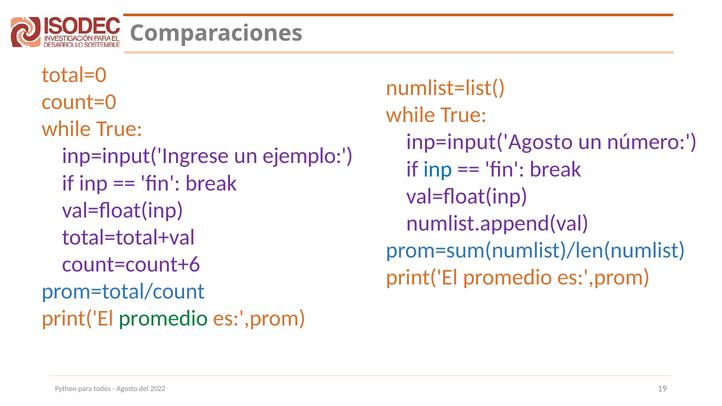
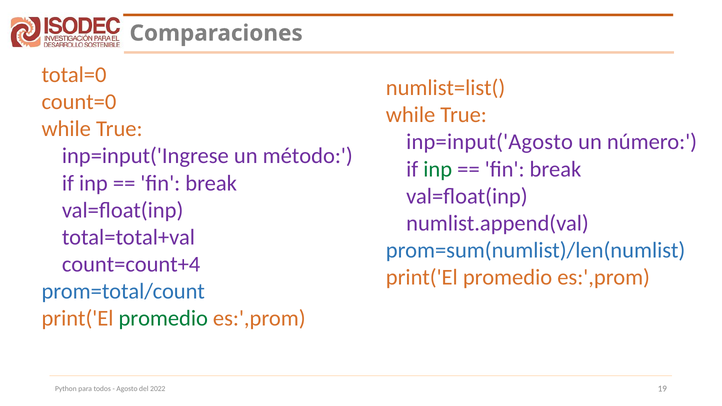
ejemplo: ejemplo -> método
inp at (438, 169) colour: blue -> green
count=count+6: count=count+6 -> count=count+4
